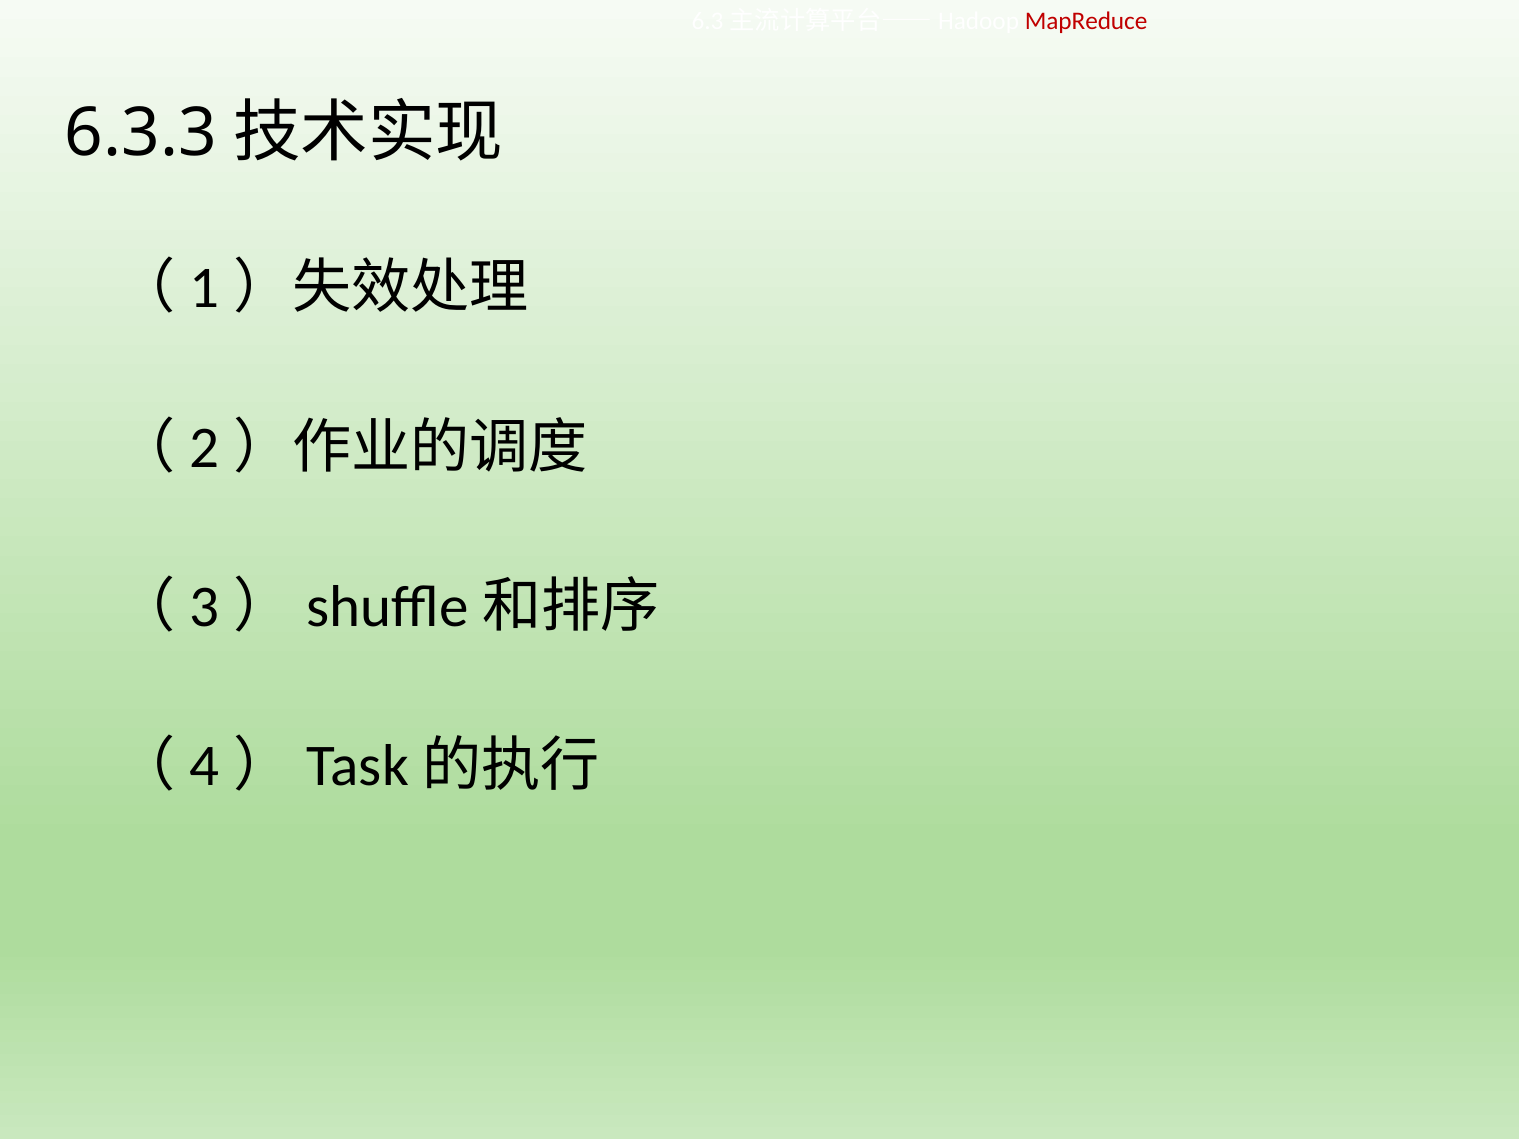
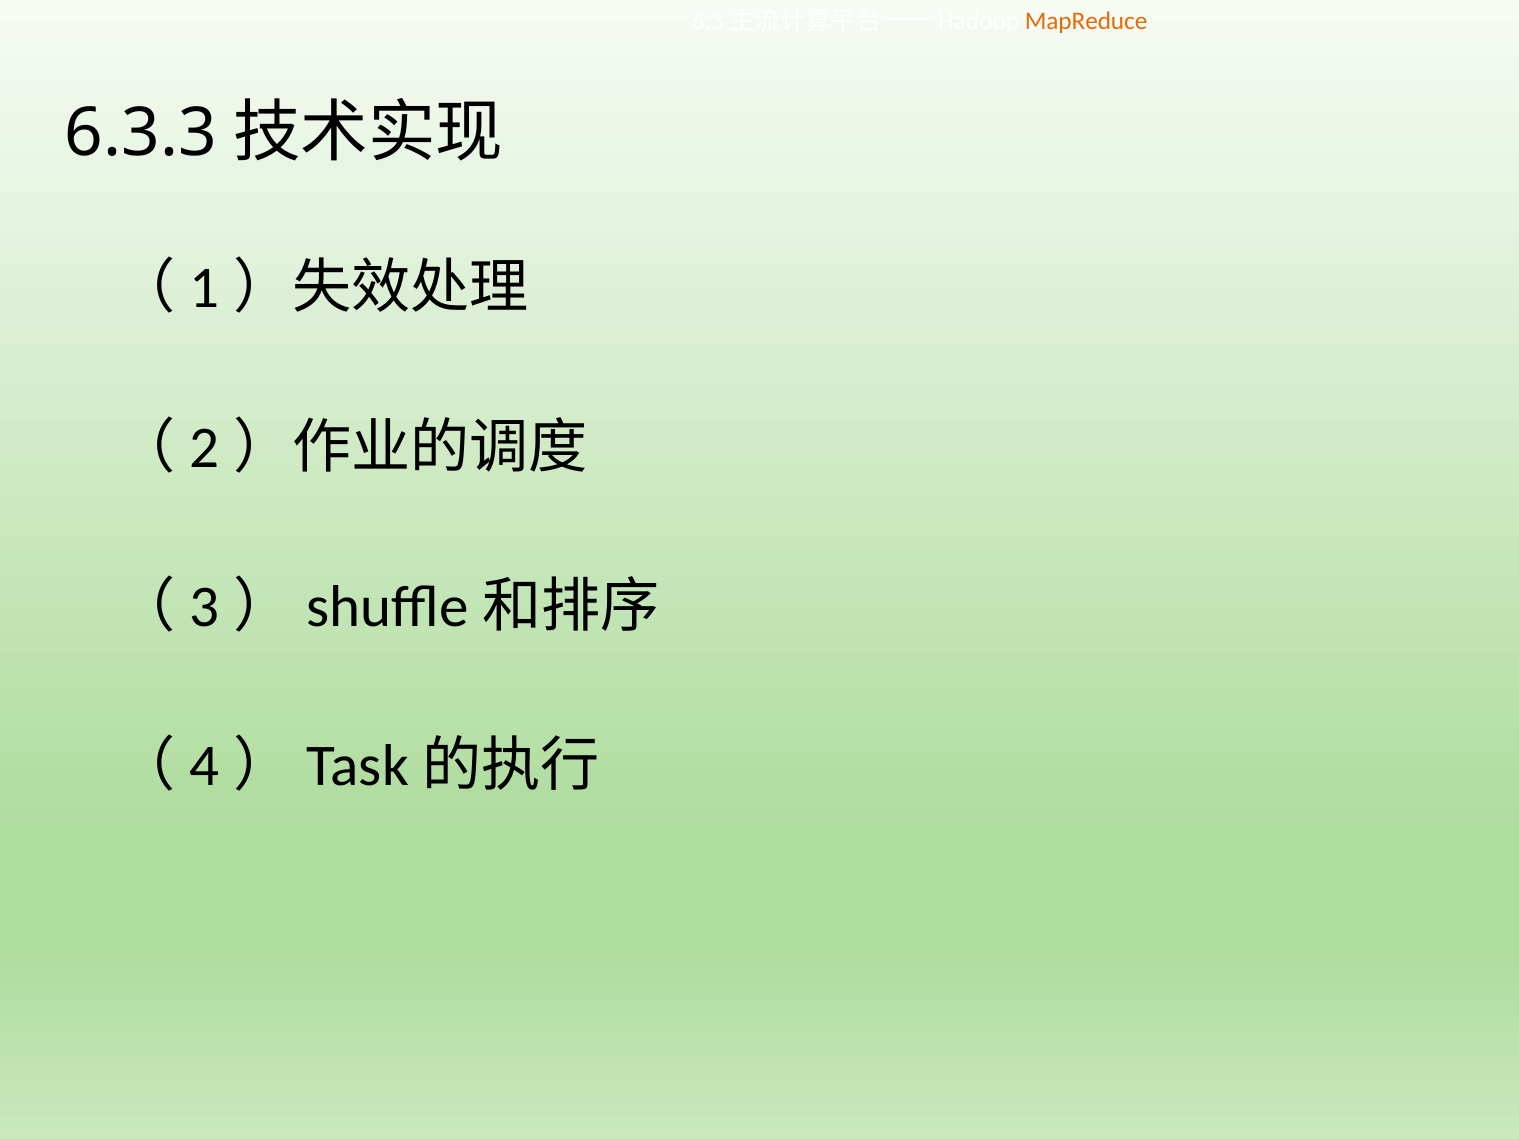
MapReduce colour: red -> orange
